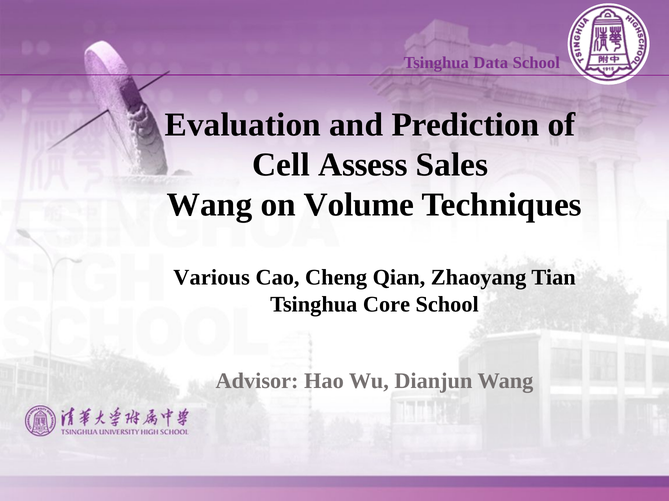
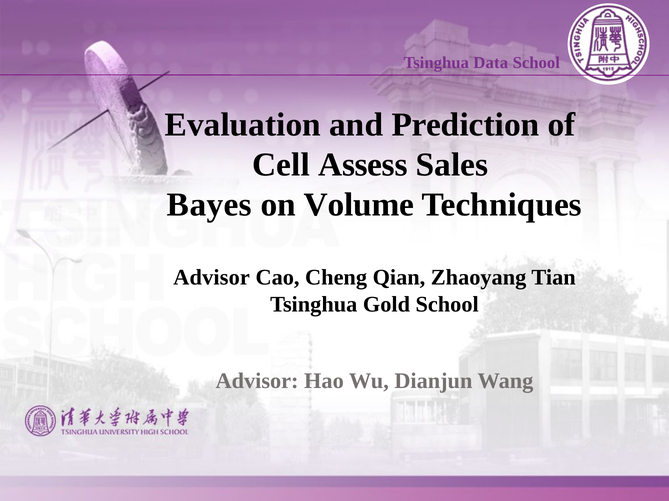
Wang at (210, 205): Wang -> Bayes
Various at (212, 278): Various -> Advisor
Core: Core -> Gold
